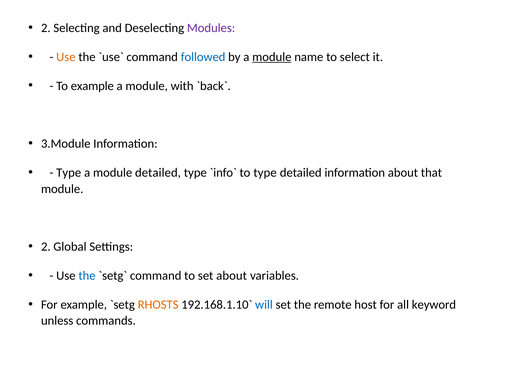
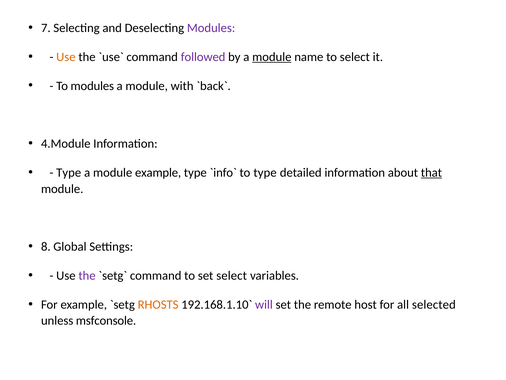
2 at (46, 28): 2 -> 7
followed colour: blue -> purple
To example: example -> modules
3.Module: 3.Module -> 4.Module
module detailed: detailed -> example
that underline: none -> present
2 at (46, 246): 2 -> 8
the at (87, 275) colour: blue -> purple
set about: about -> select
will colour: blue -> purple
keyword: keyword -> selected
commands: commands -> msfconsole
